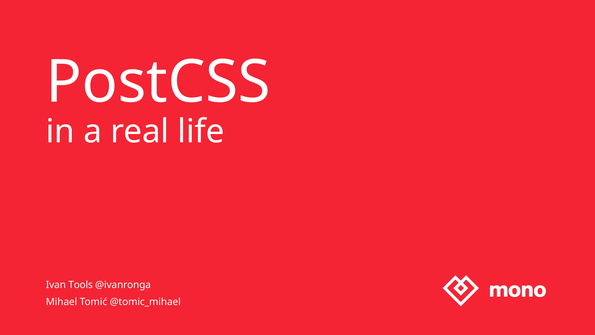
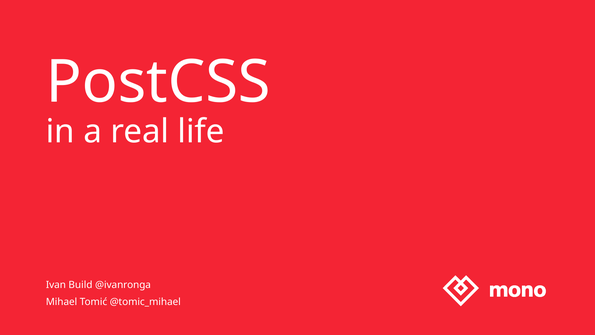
Tools: Tools -> Build
